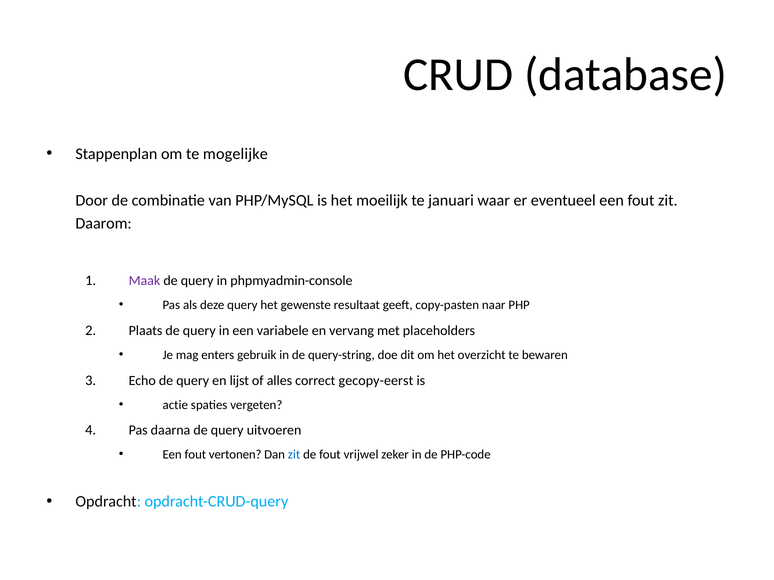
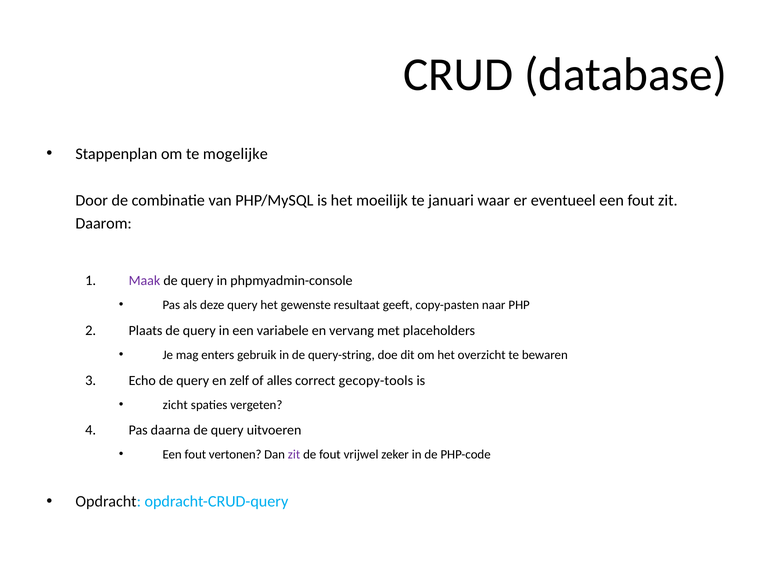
lijst: lijst -> zelf
gecopy-eerst: gecopy-eerst -> gecopy-tools
actie: actie -> zicht
zit at (294, 455) colour: blue -> purple
